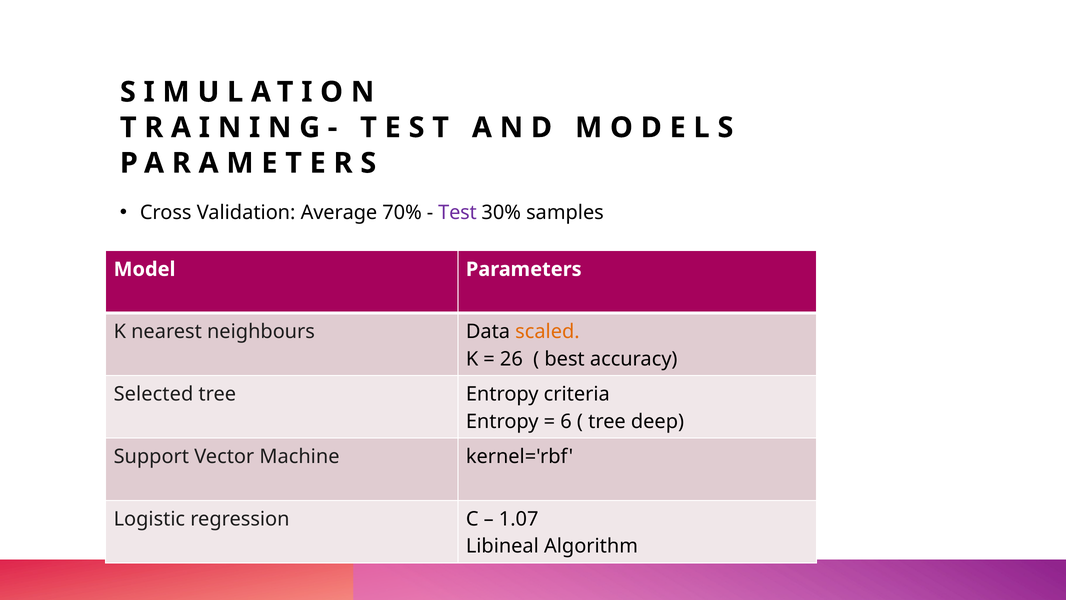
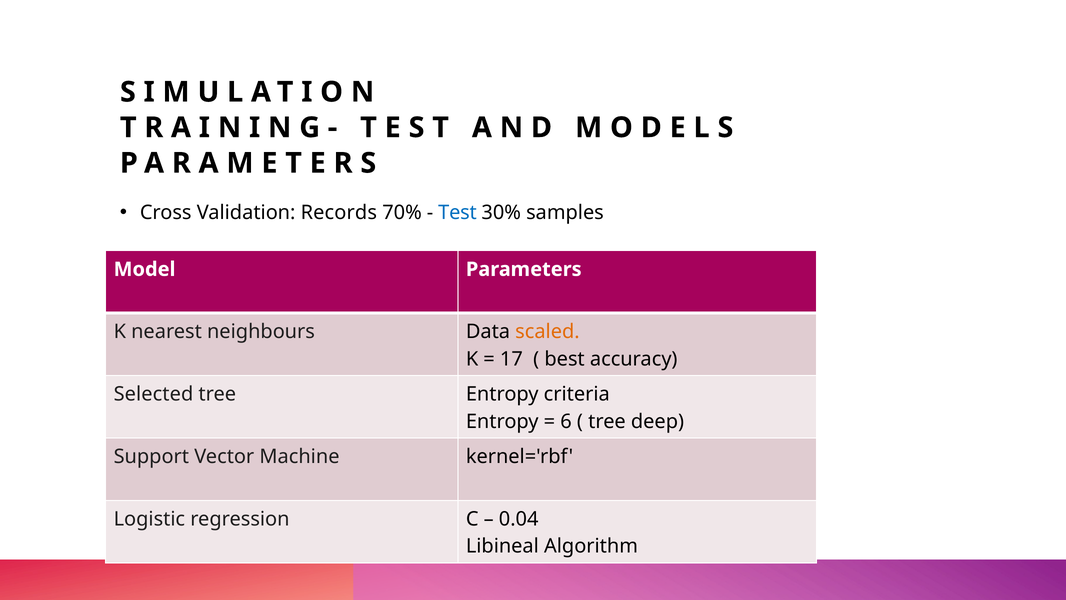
Average: Average -> Records
Test colour: purple -> blue
26: 26 -> 17
1.07: 1.07 -> 0.04
